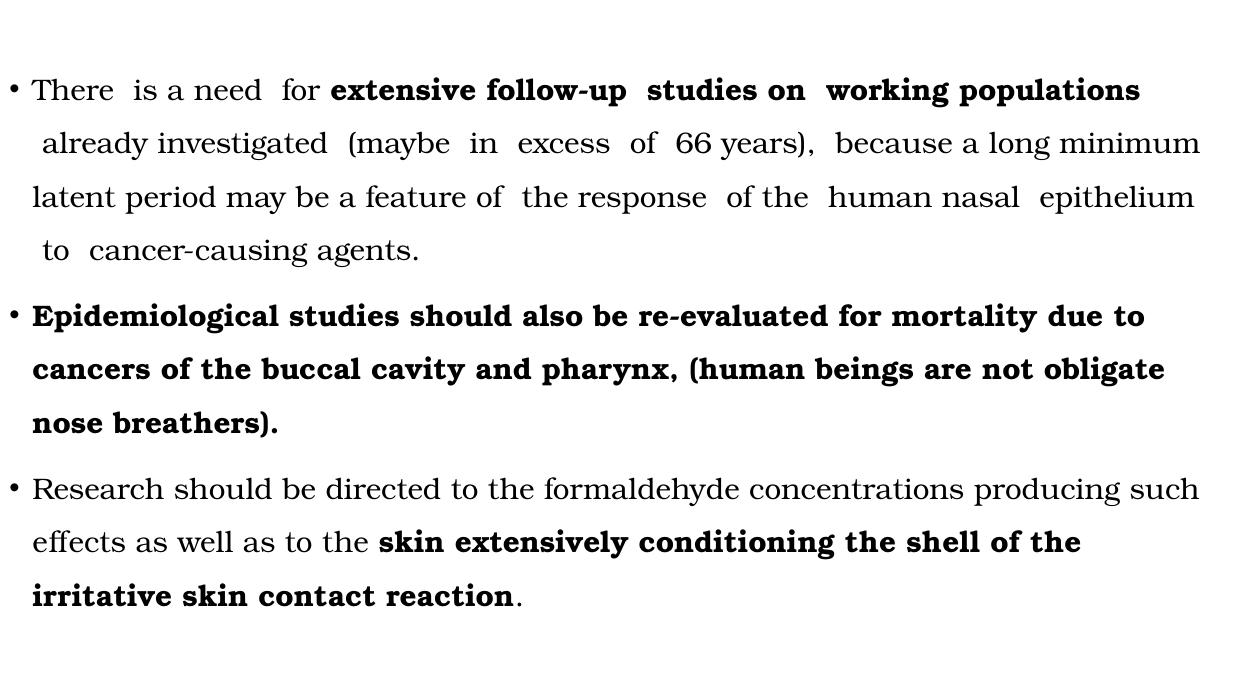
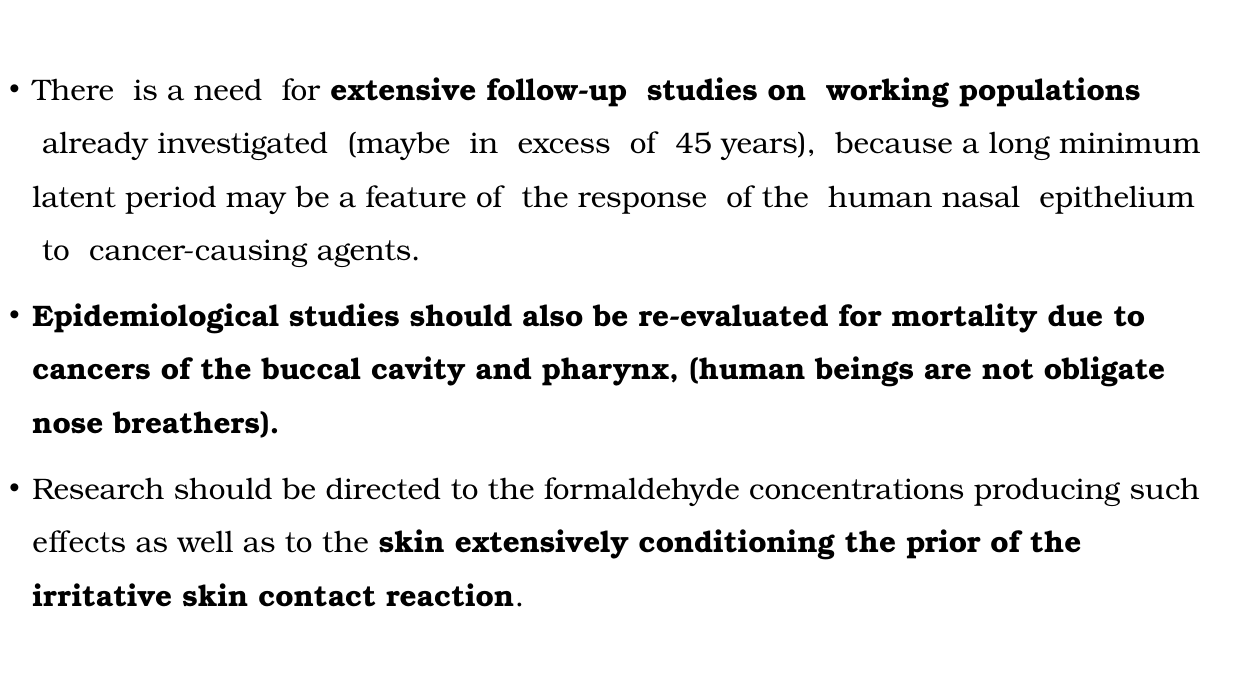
66: 66 -> 45
shell: shell -> prior
